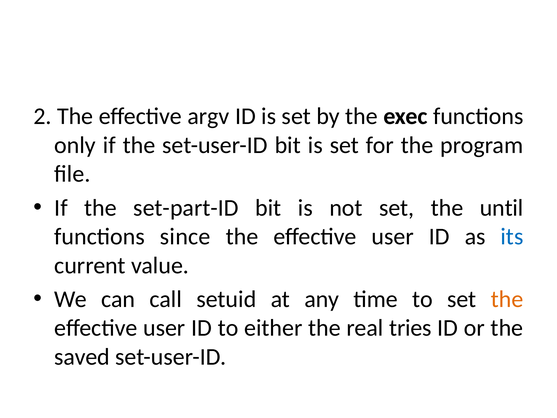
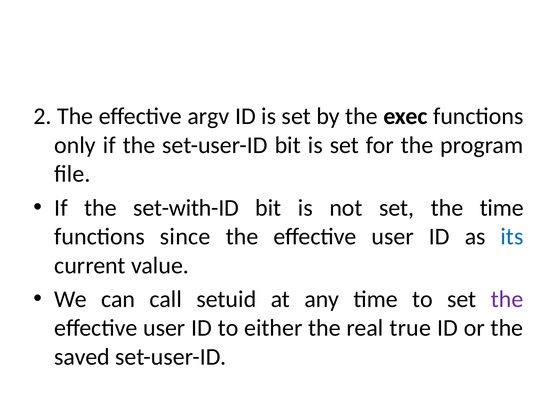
set-part-ID: set-part-ID -> set-with-ID
the until: until -> time
the at (507, 299) colour: orange -> purple
tries: tries -> true
